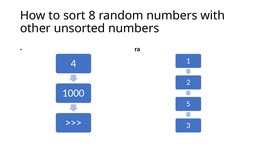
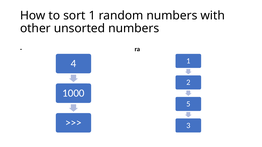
sort 8: 8 -> 1
